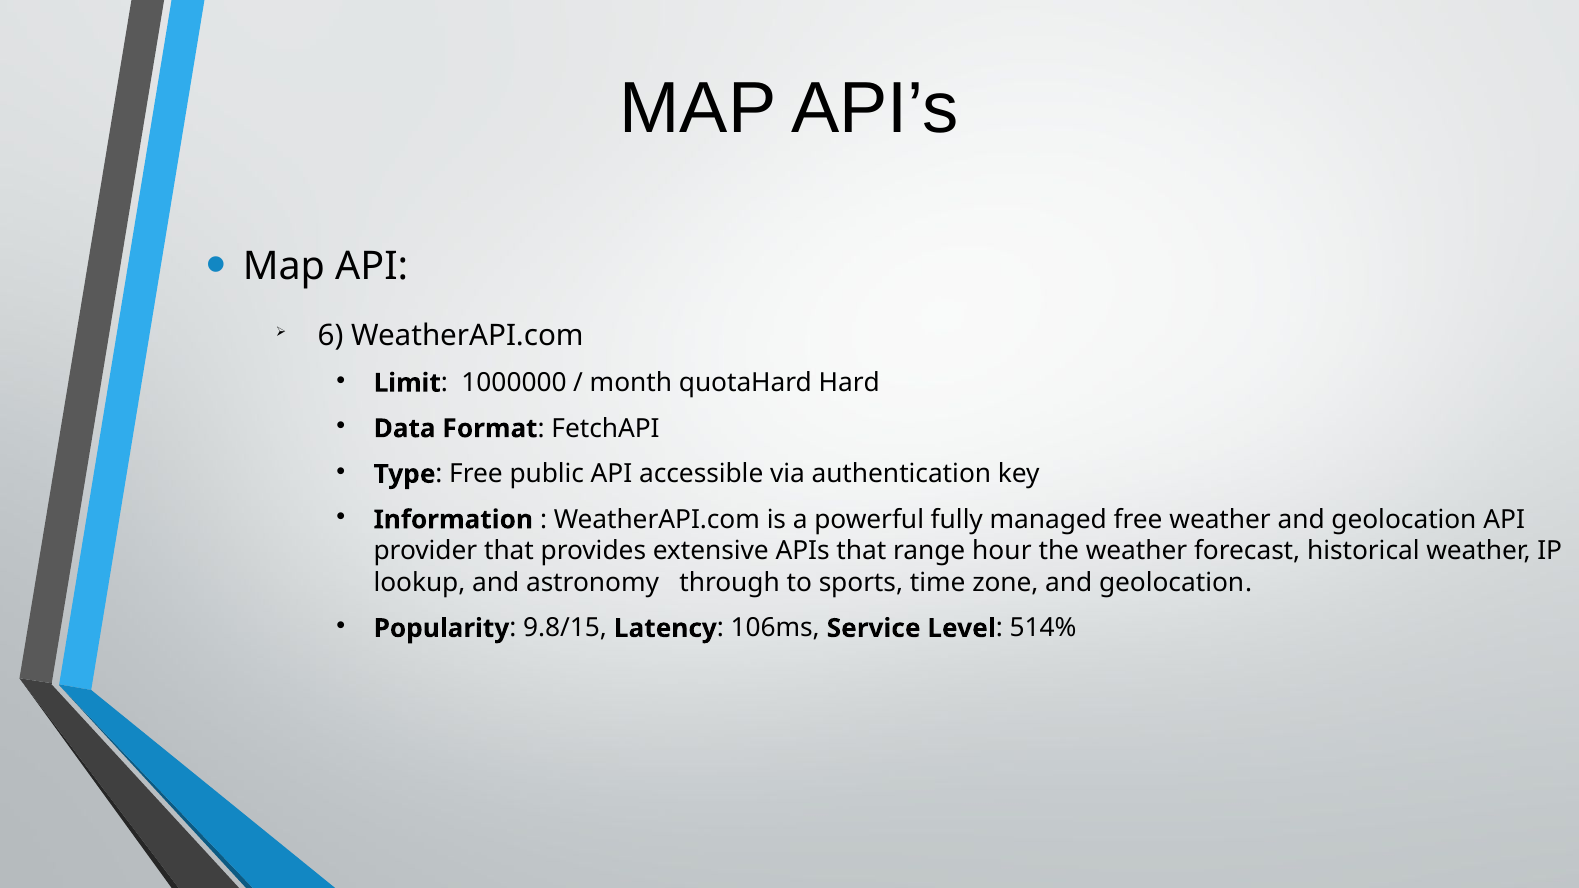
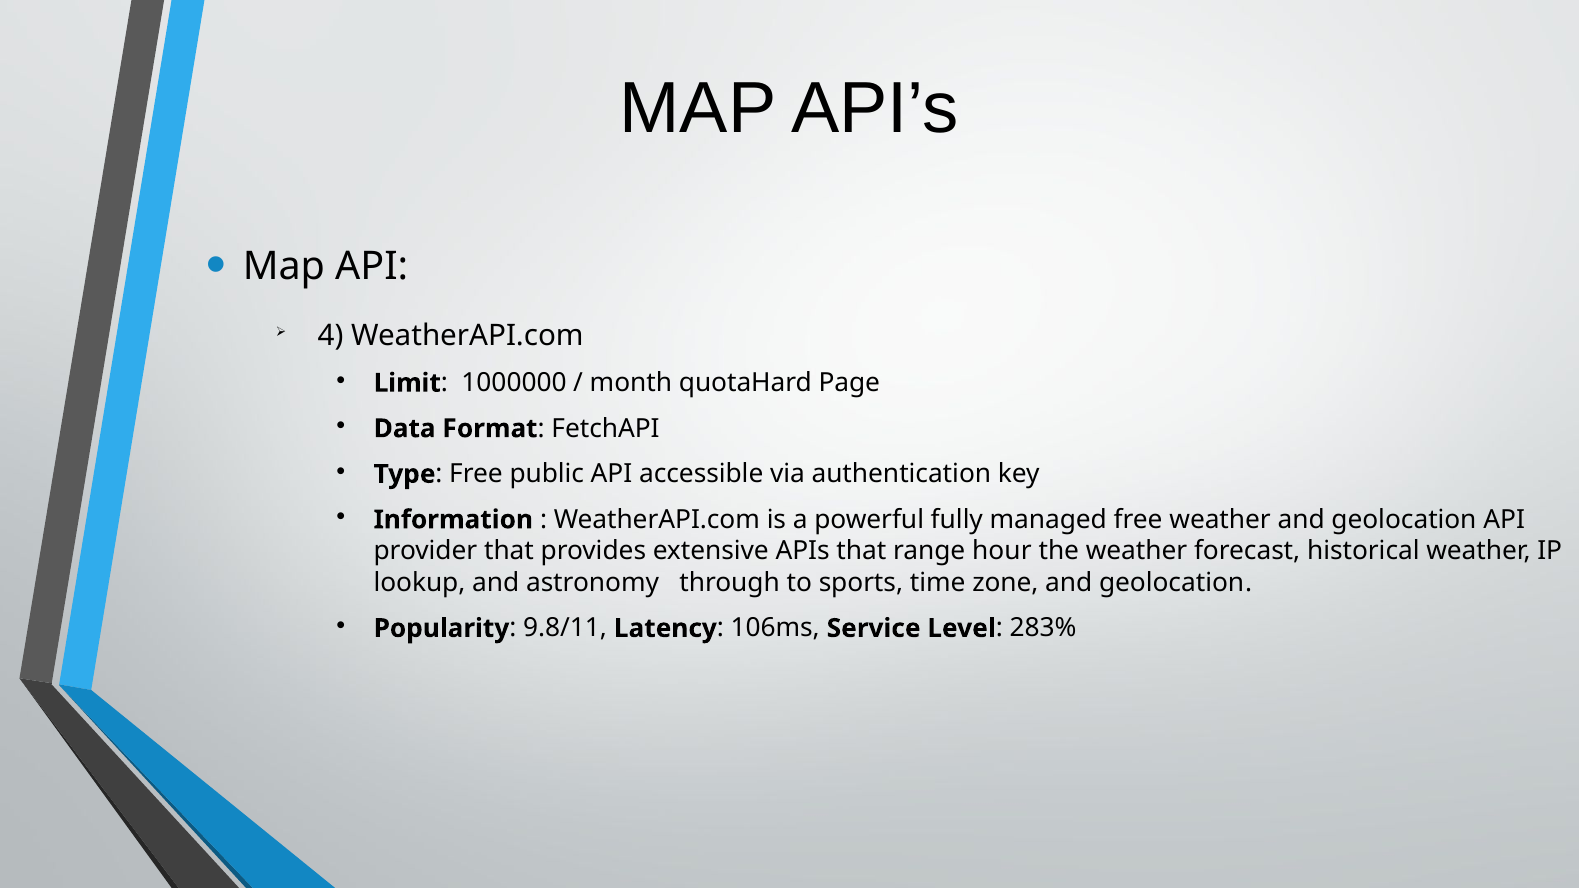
6: 6 -> 4
Hard: Hard -> Page
9.8/15: 9.8/15 -> 9.8/11
514%: 514% -> 283%
